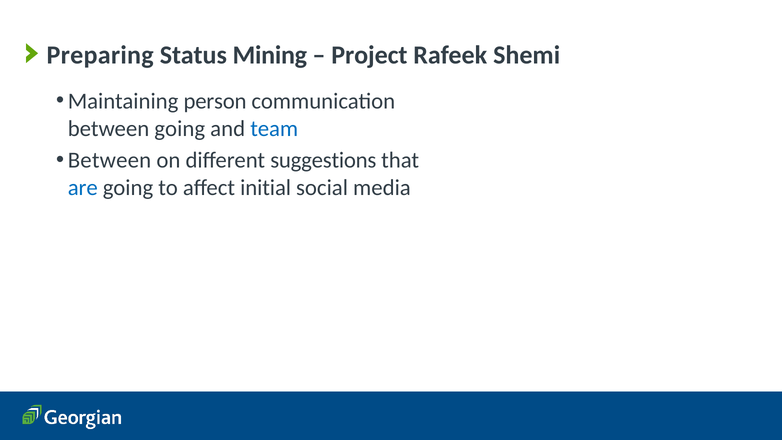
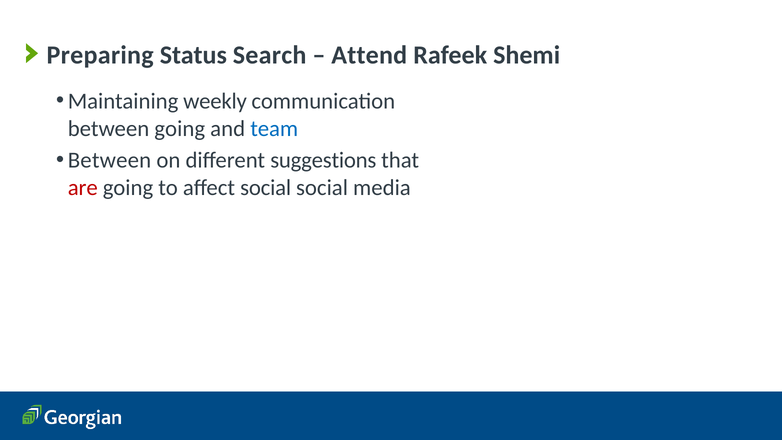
Mining: Mining -> Search
Project: Project -> Attend
person: person -> weekly
are colour: blue -> red
affect initial: initial -> social
